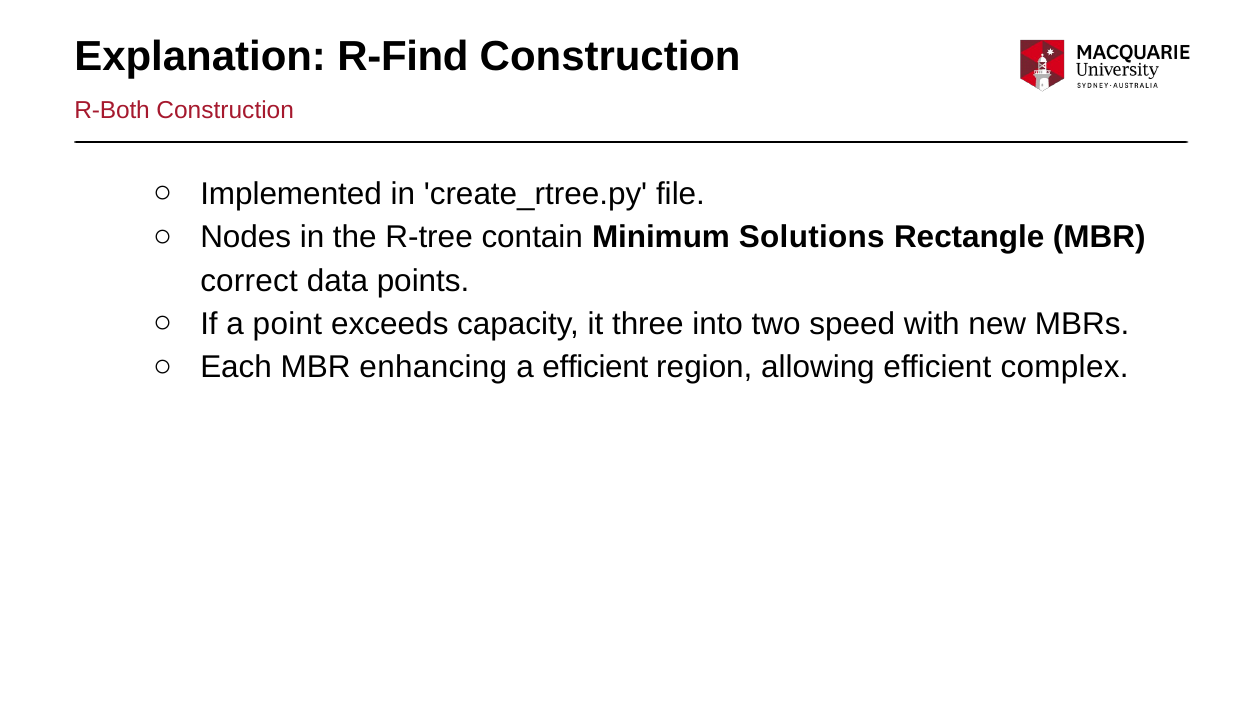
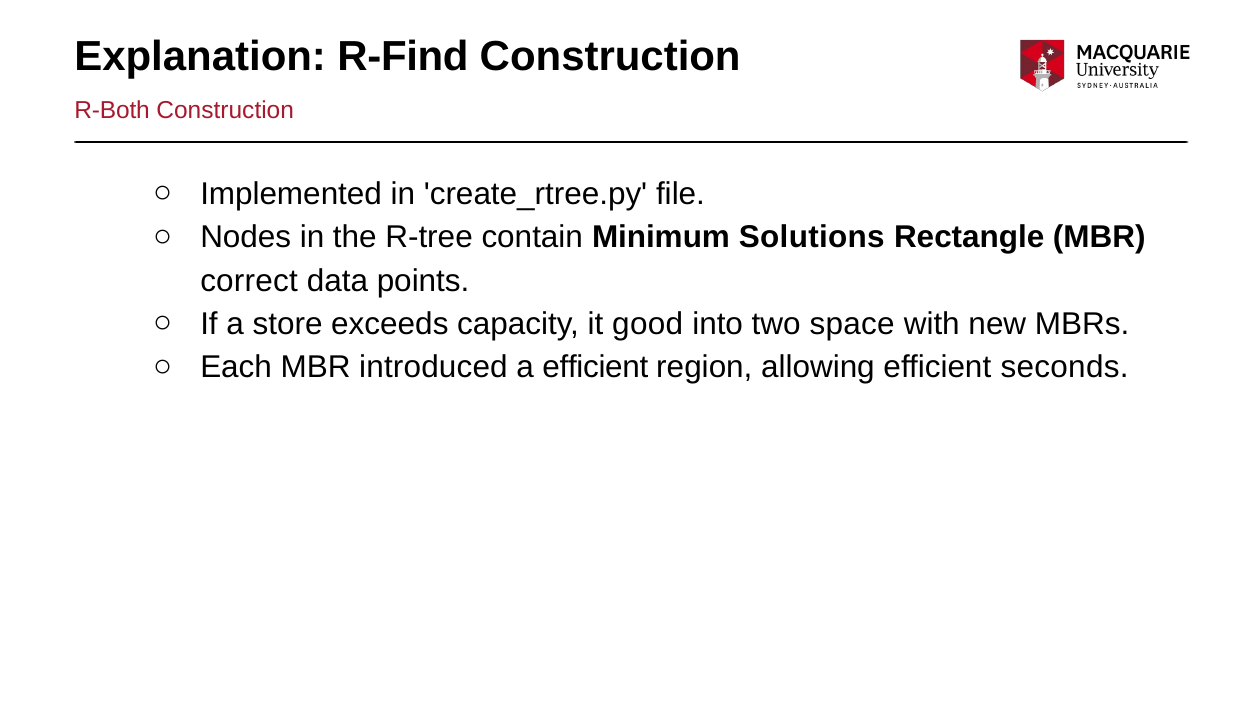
point: point -> store
three: three -> good
speed: speed -> space
enhancing: enhancing -> introduced
complex: complex -> seconds
